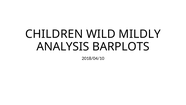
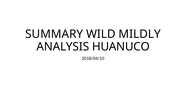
CHILDREN: CHILDREN -> SUMMARY
BARPLOTS: BARPLOTS -> HUANUCO
